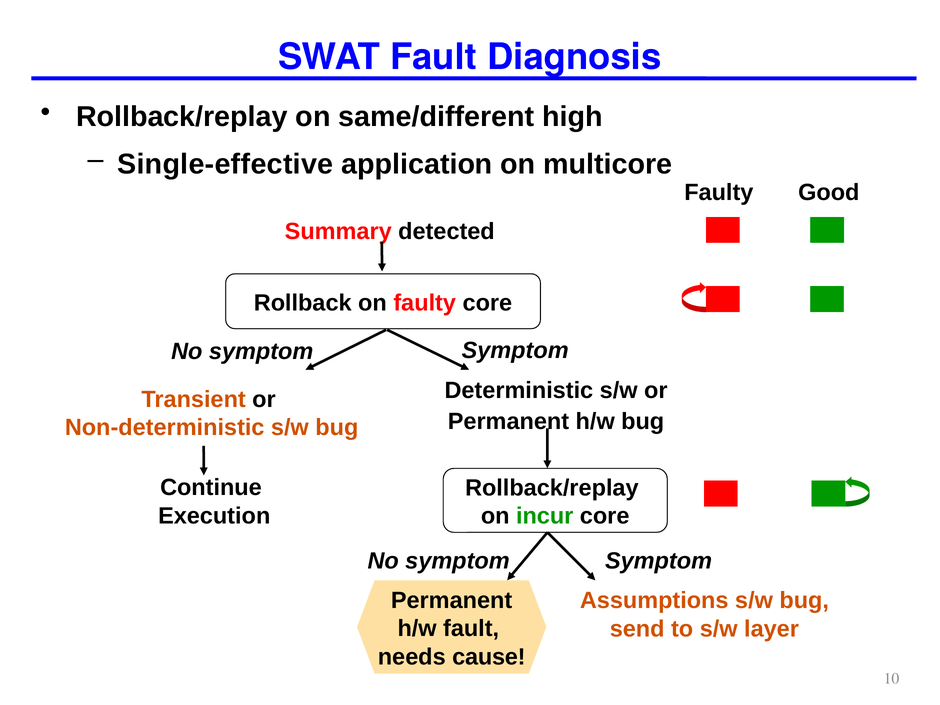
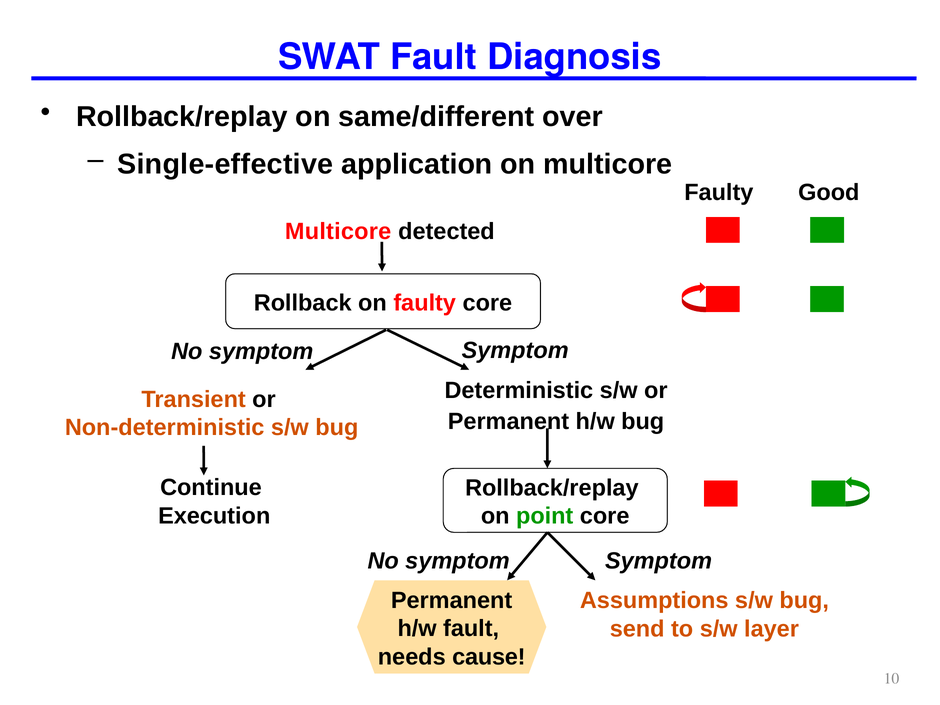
high: high -> over
Summary at (338, 232): Summary -> Multicore
incur: incur -> point
